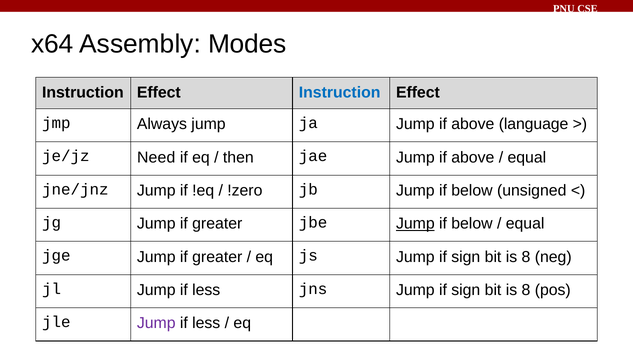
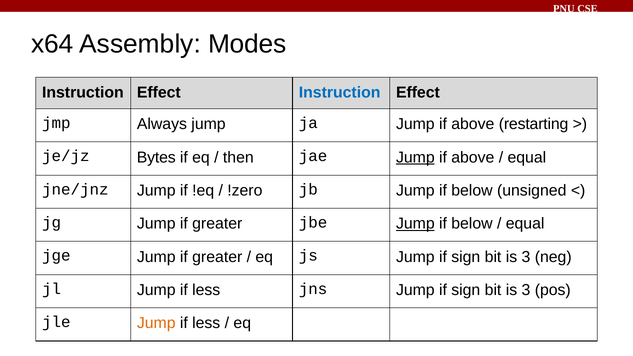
language: language -> restarting
Need: Need -> Bytes
Jump at (415, 157) underline: none -> present
8 at (526, 257): 8 -> 3
8 at (526, 290): 8 -> 3
Jump at (156, 323) colour: purple -> orange
